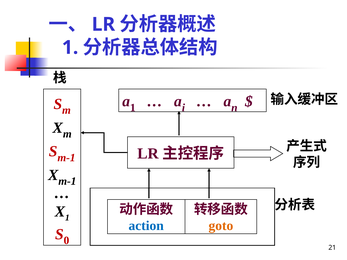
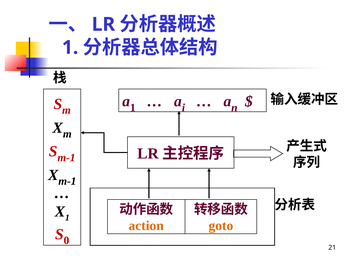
action colour: blue -> orange
